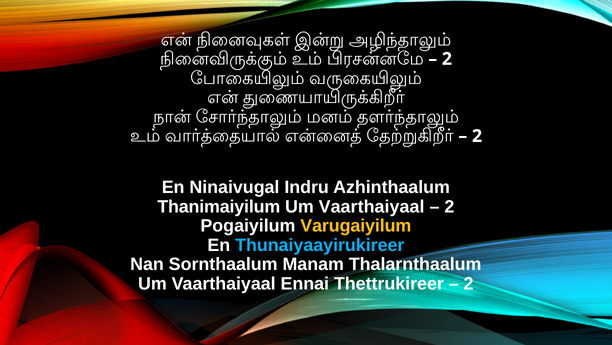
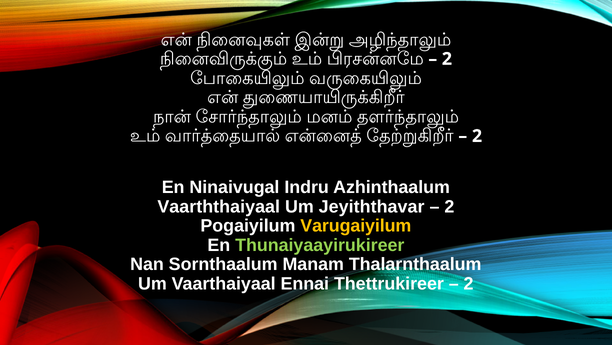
Thanimaiyilum: Thanimaiyilum -> Vaarththaiyaal
Vaarthaiyaal at (372, 206): Vaarthaiyaal -> Jeyiththavar
Thunaiyaayirukireer colour: light blue -> light green
